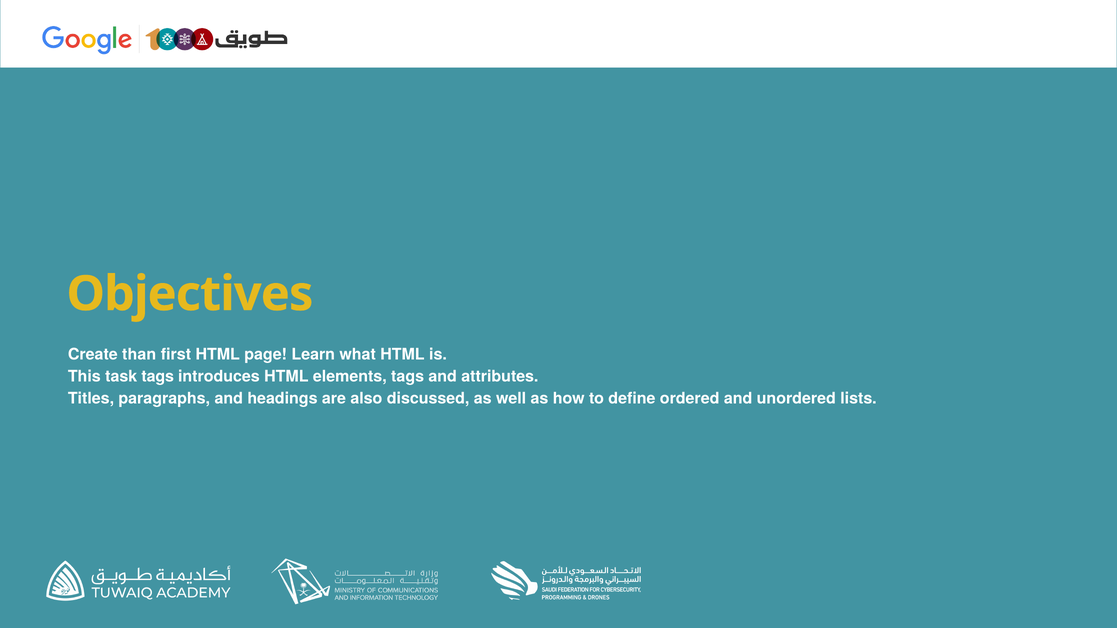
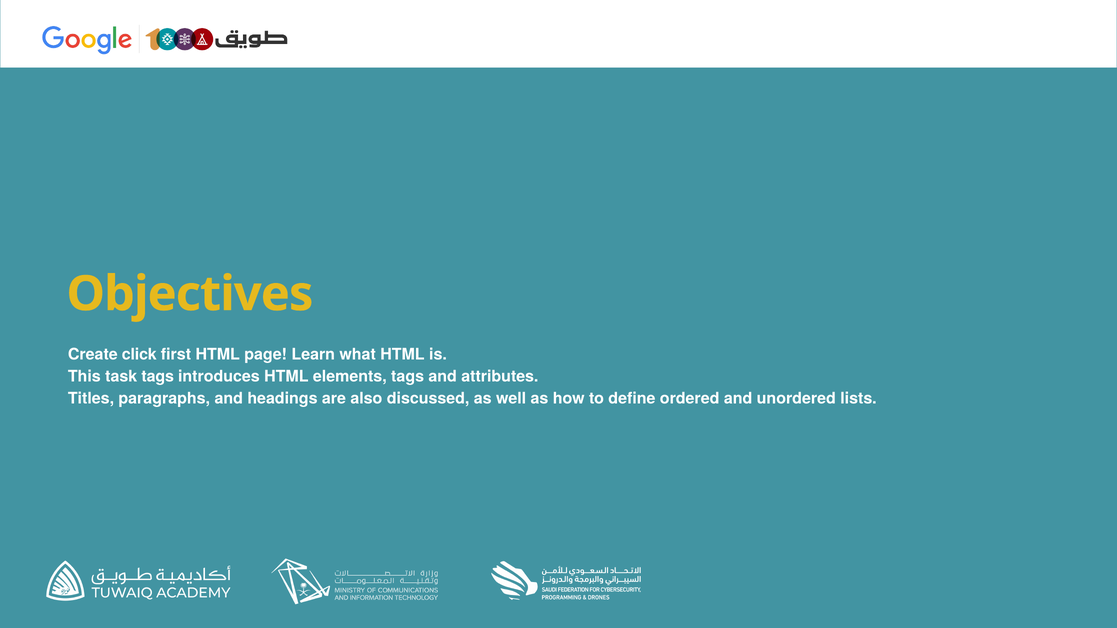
than: than -> click
